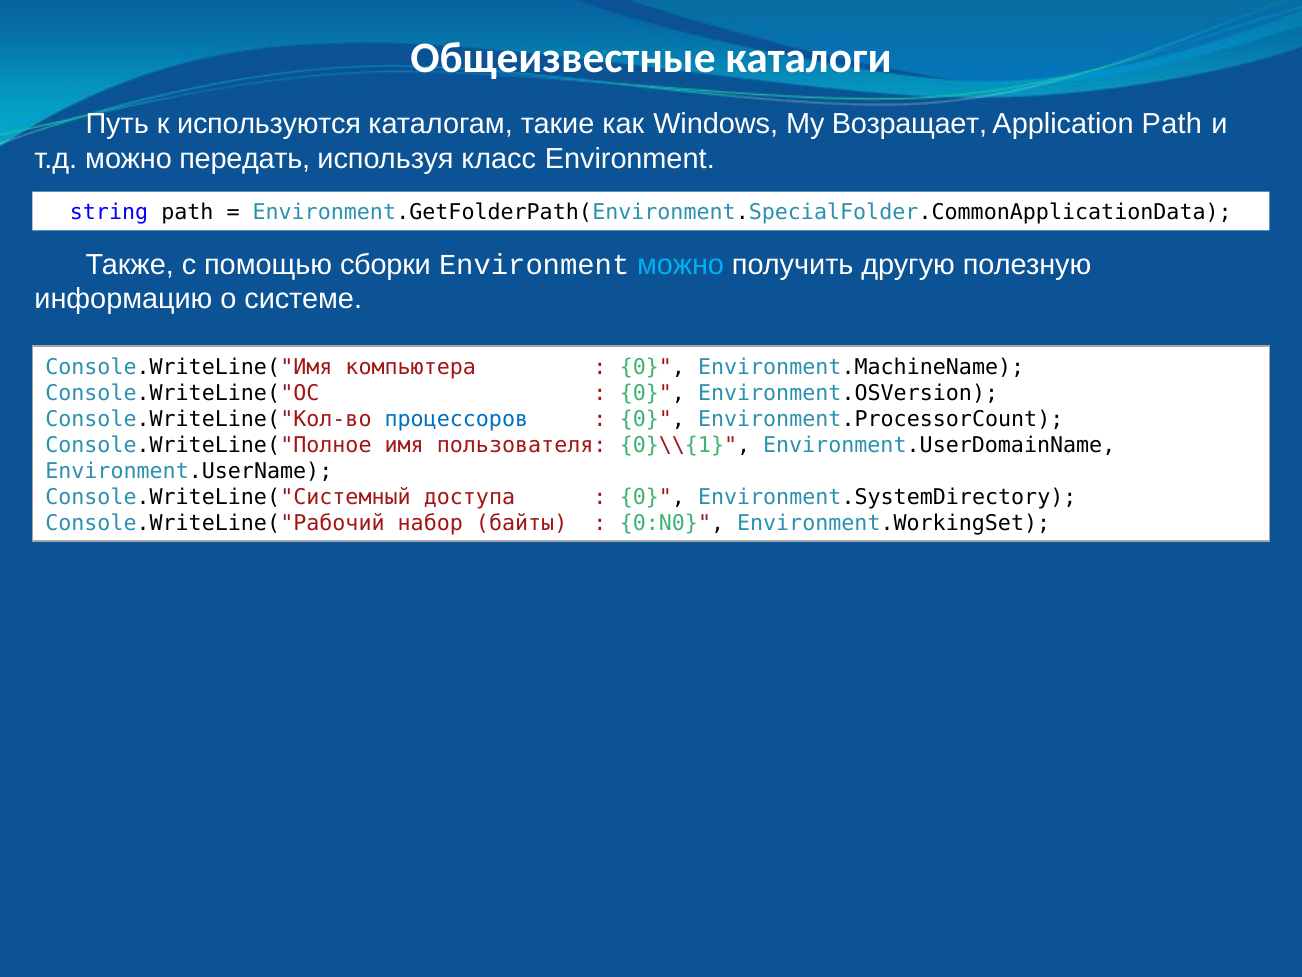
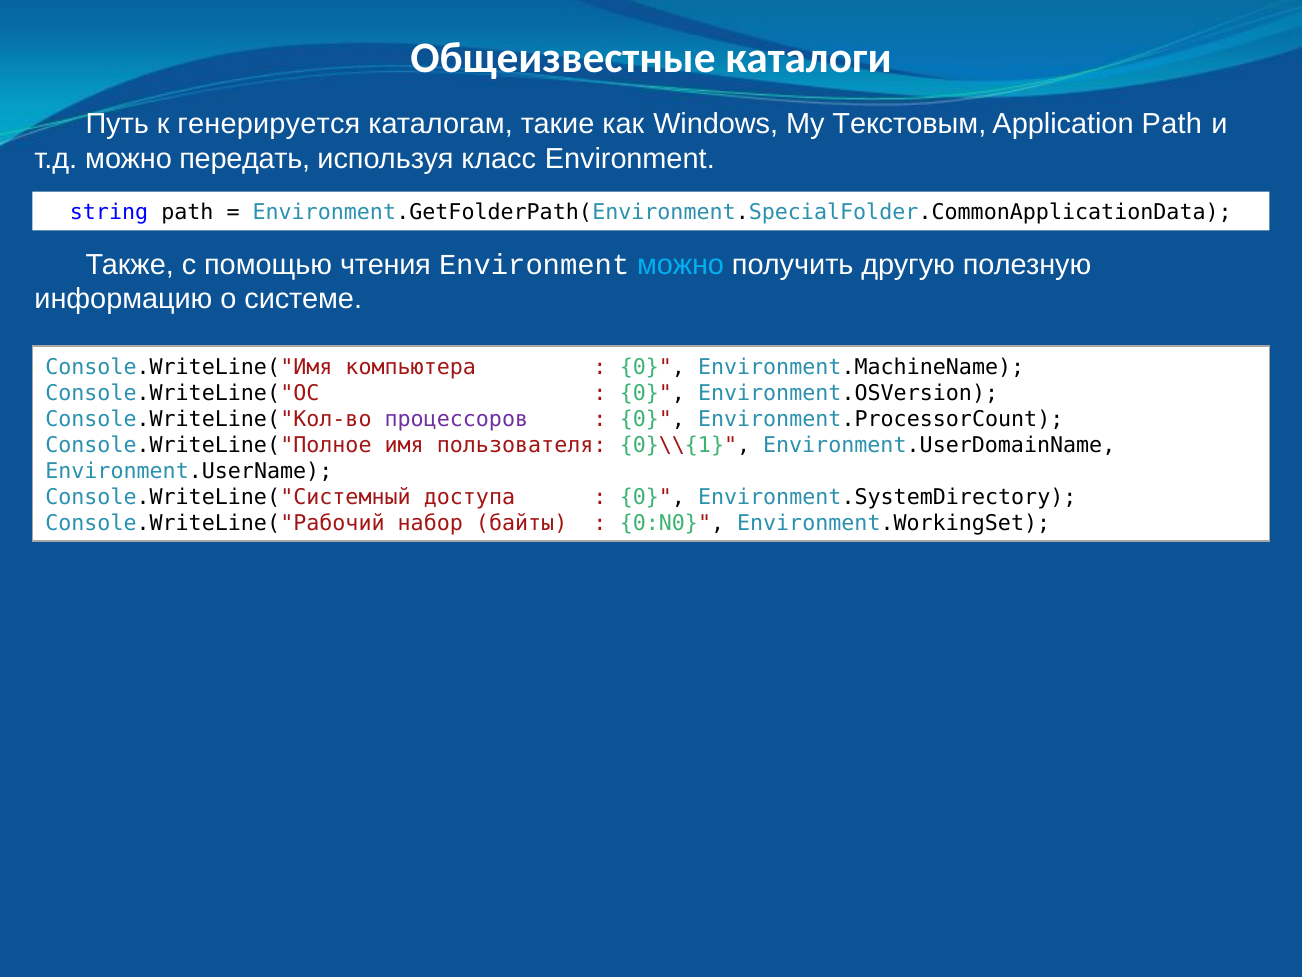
используются: используются -> генерируется
Возращает: Возращает -> Текстовым
сборки: сборки -> чтения
процессоров colour: blue -> purple
